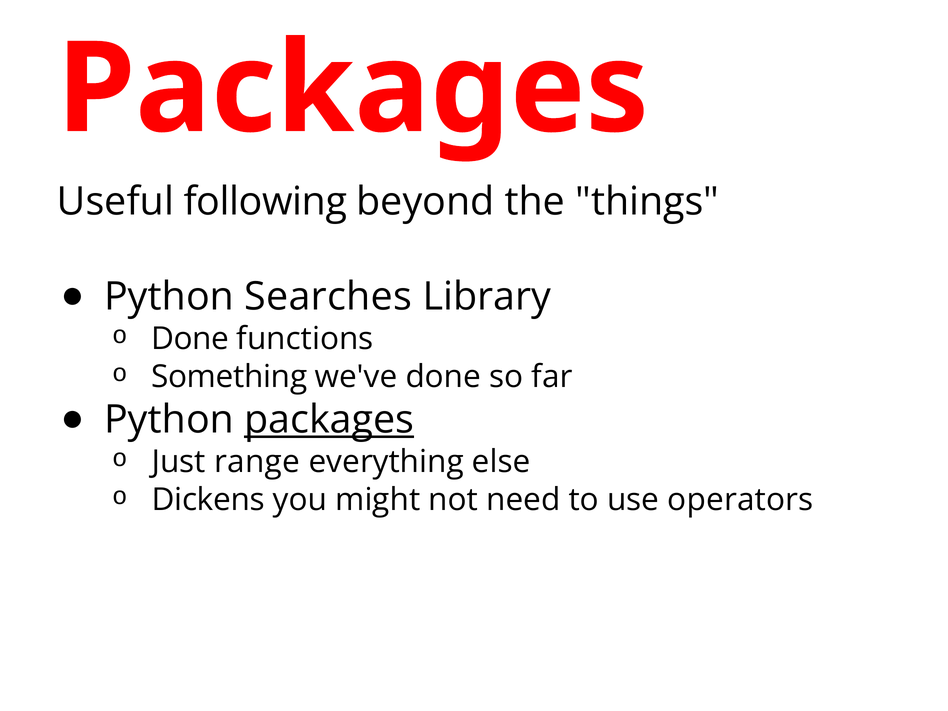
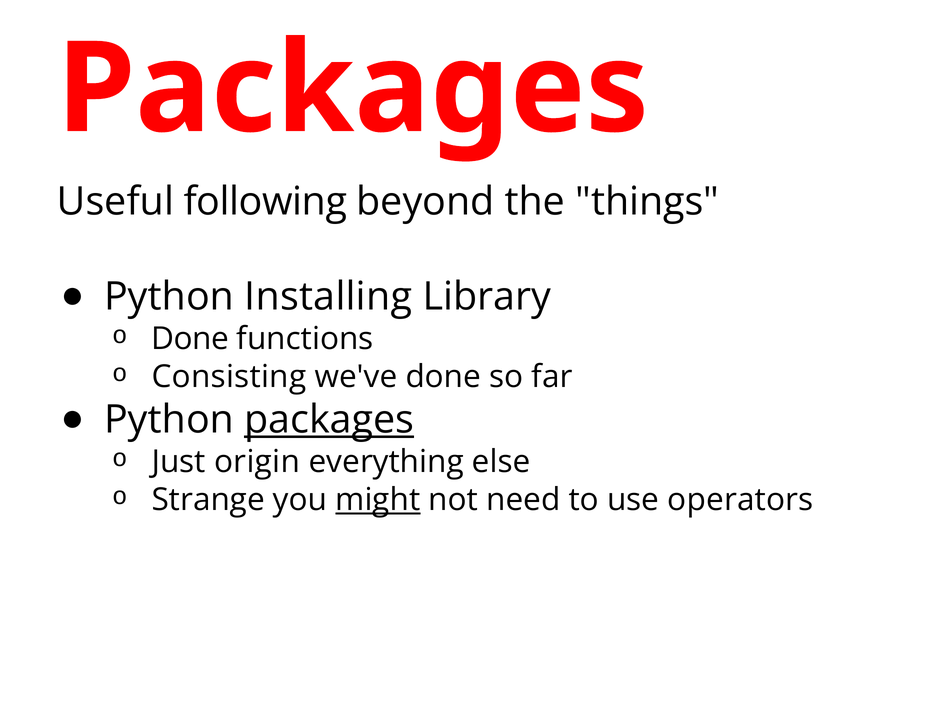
Searches: Searches -> Installing
Something: Something -> Consisting
range: range -> origin
Dickens: Dickens -> Strange
might underline: none -> present
